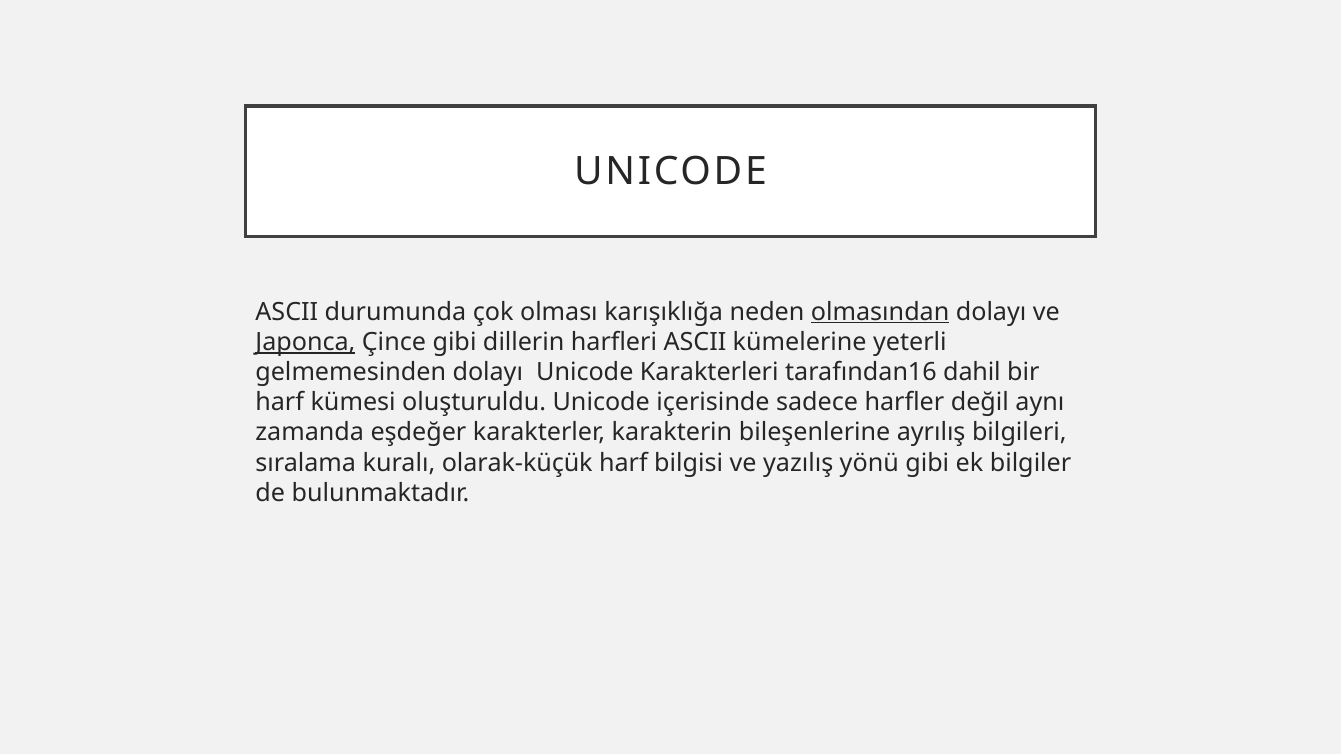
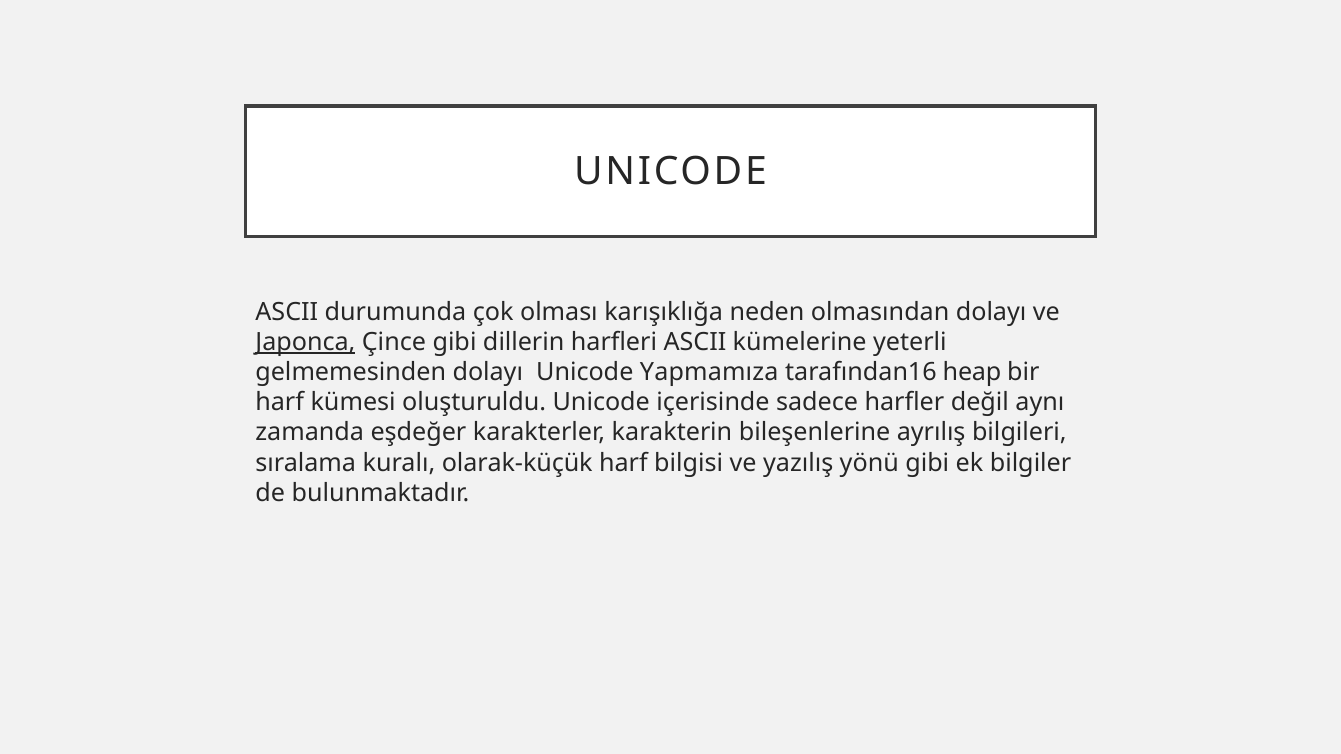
olmasından underline: present -> none
Karakterleri: Karakterleri -> Yapmamıza
dahil: dahil -> heap
